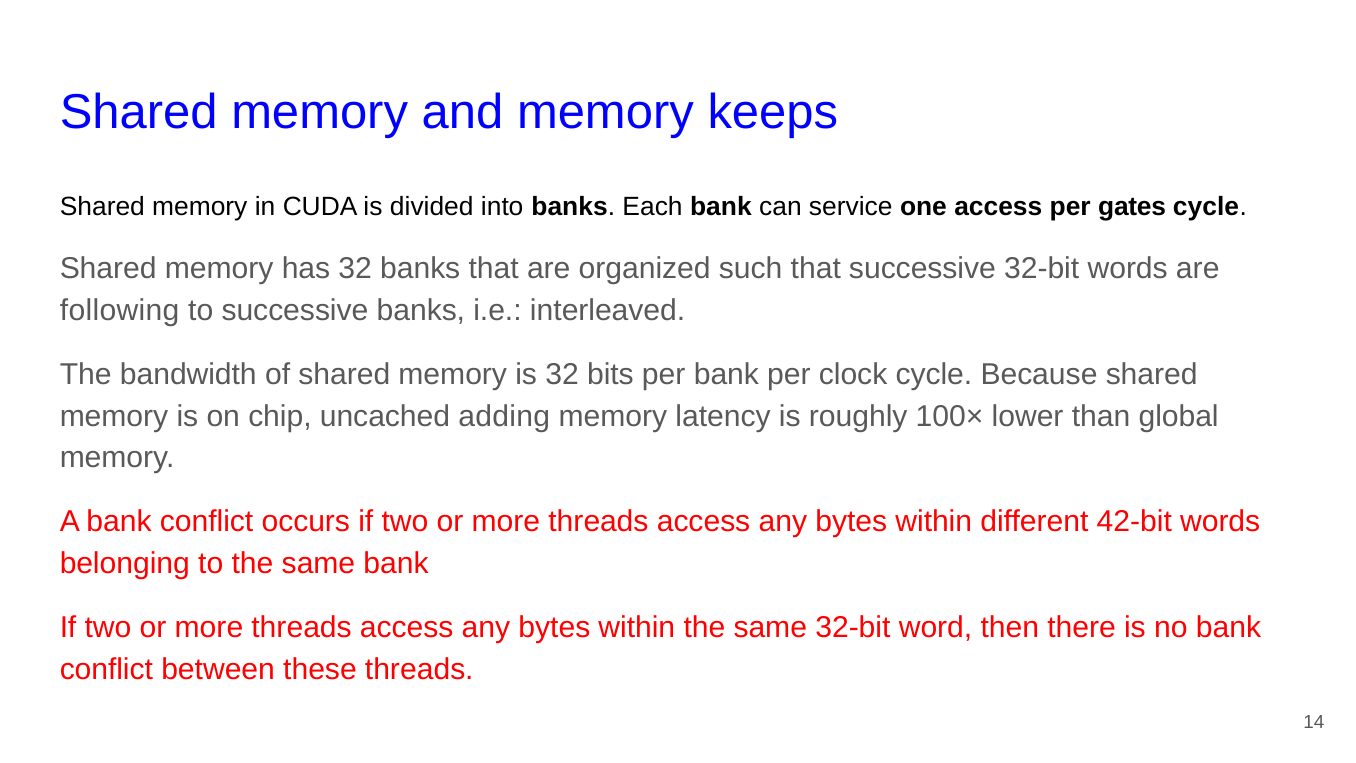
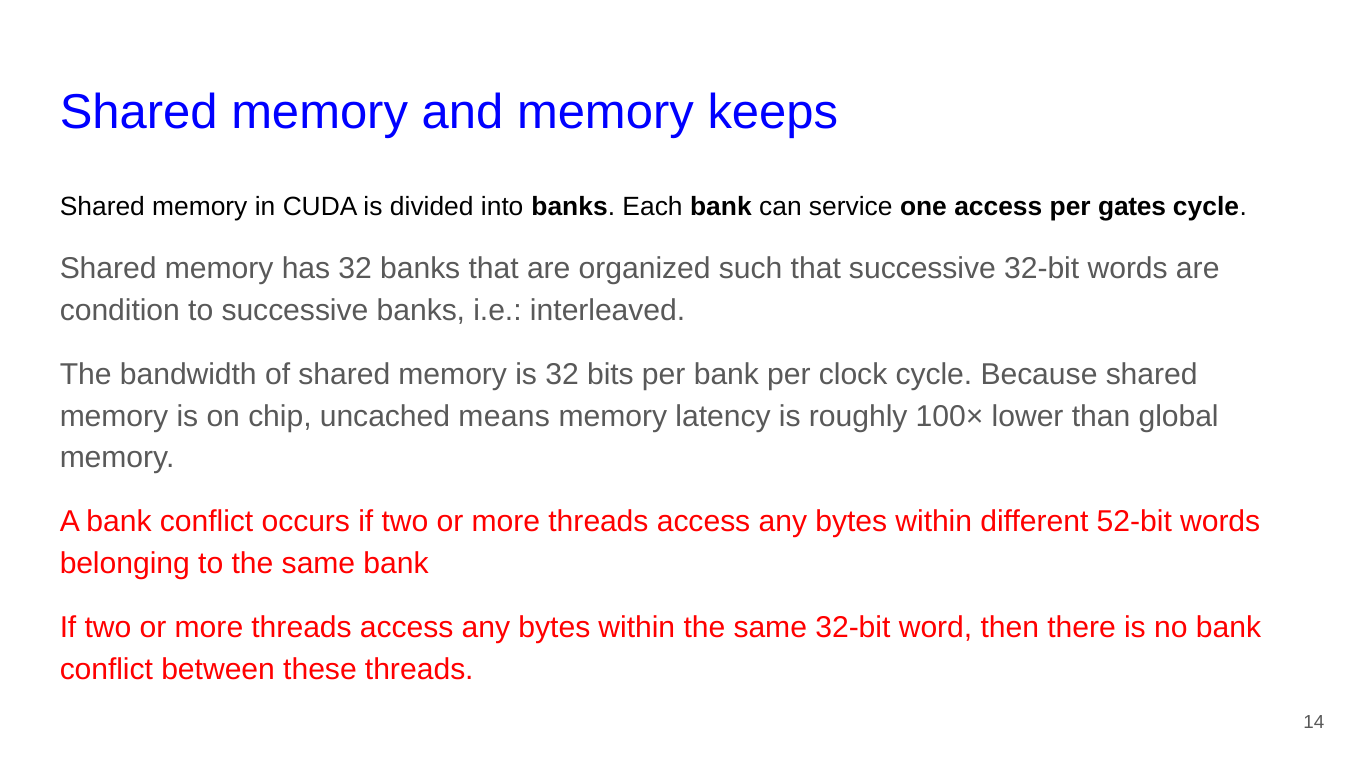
following: following -> condition
adding: adding -> means
42-bit: 42-bit -> 52-bit
